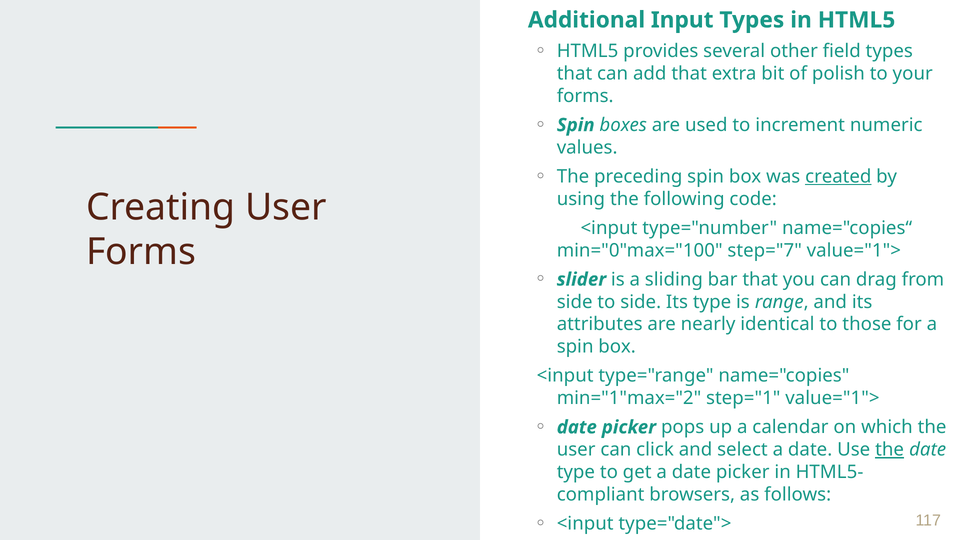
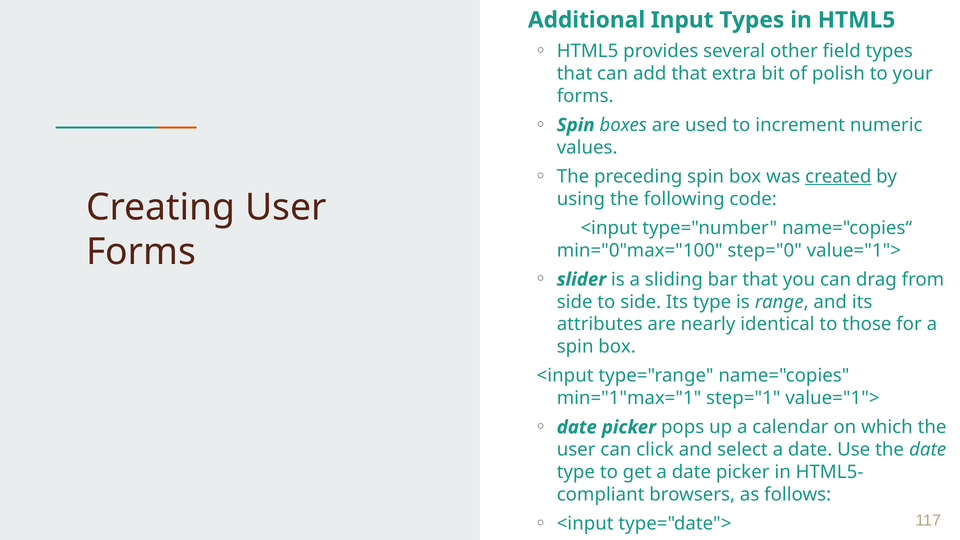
step="7: step="7 -> step="0
min="1"max="2: min="1"max="2 -> min="1"max="1
the at (890, 450) underline: present -> none
